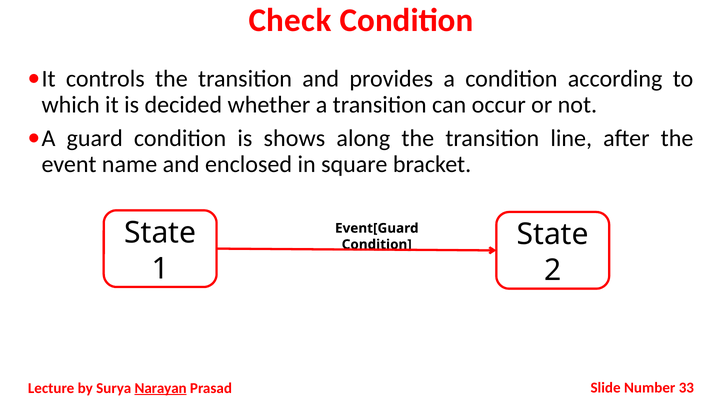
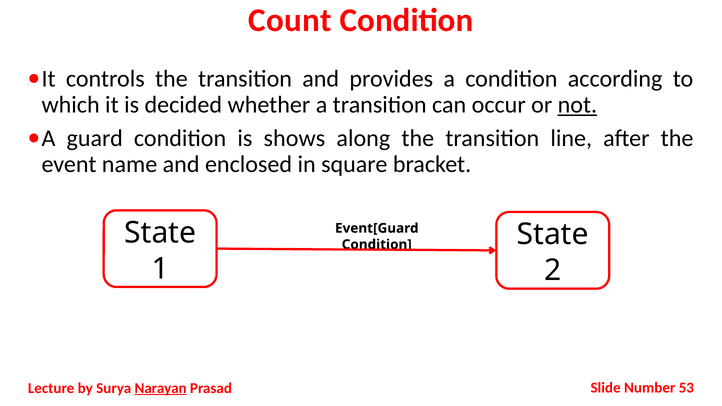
Check: Check -> Count
not underline: none -> present
33: 33 -> 53
